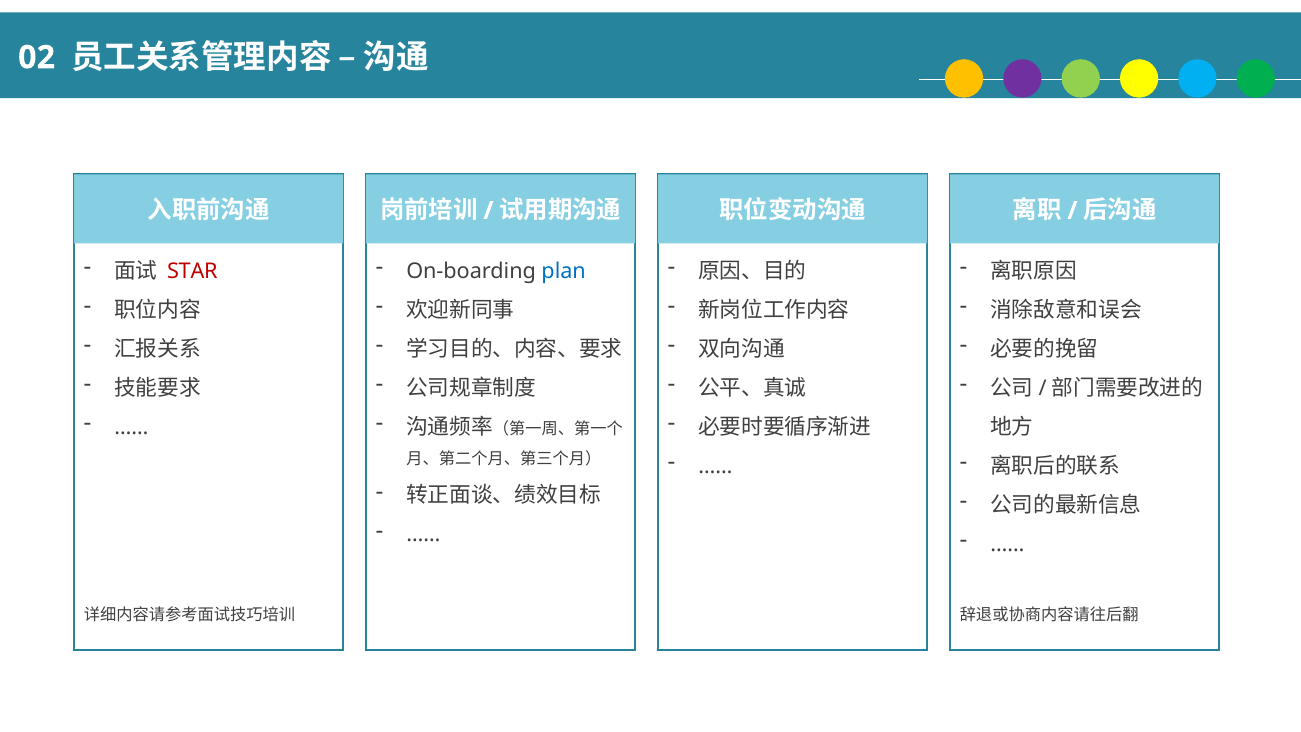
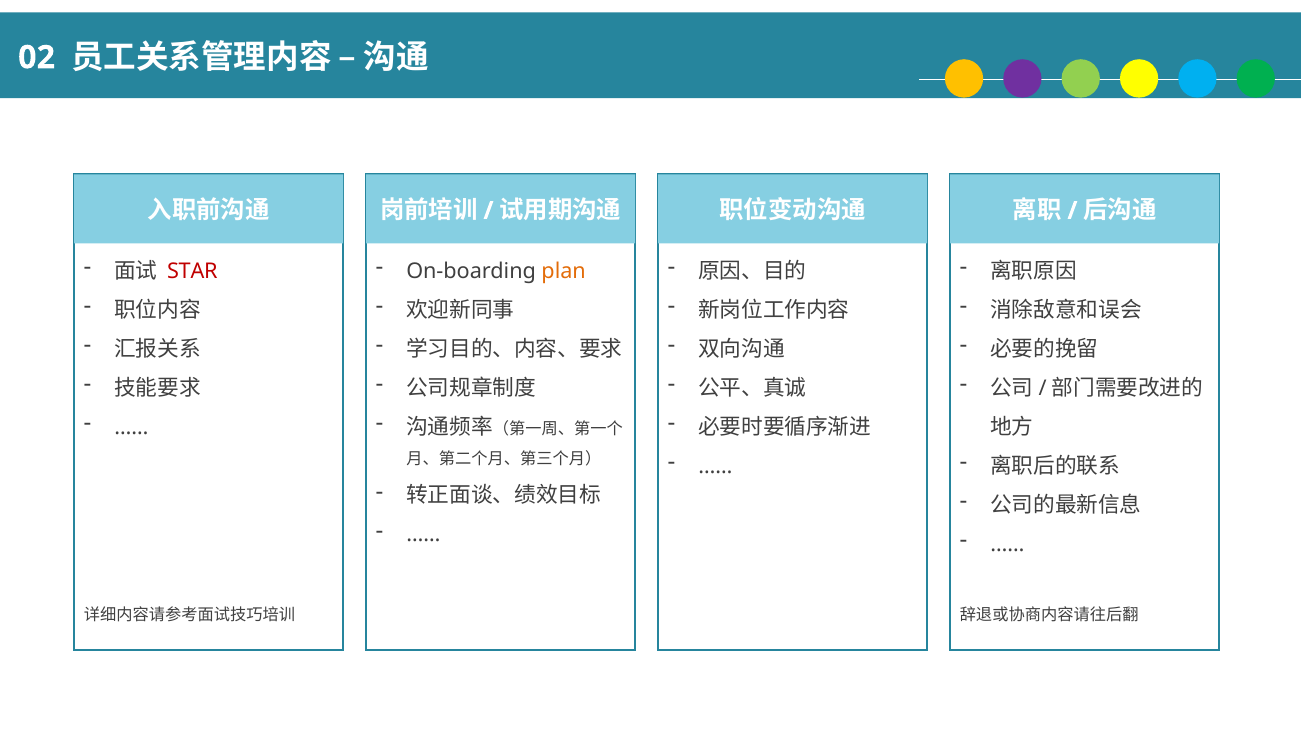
plan colour: blue -> orange
